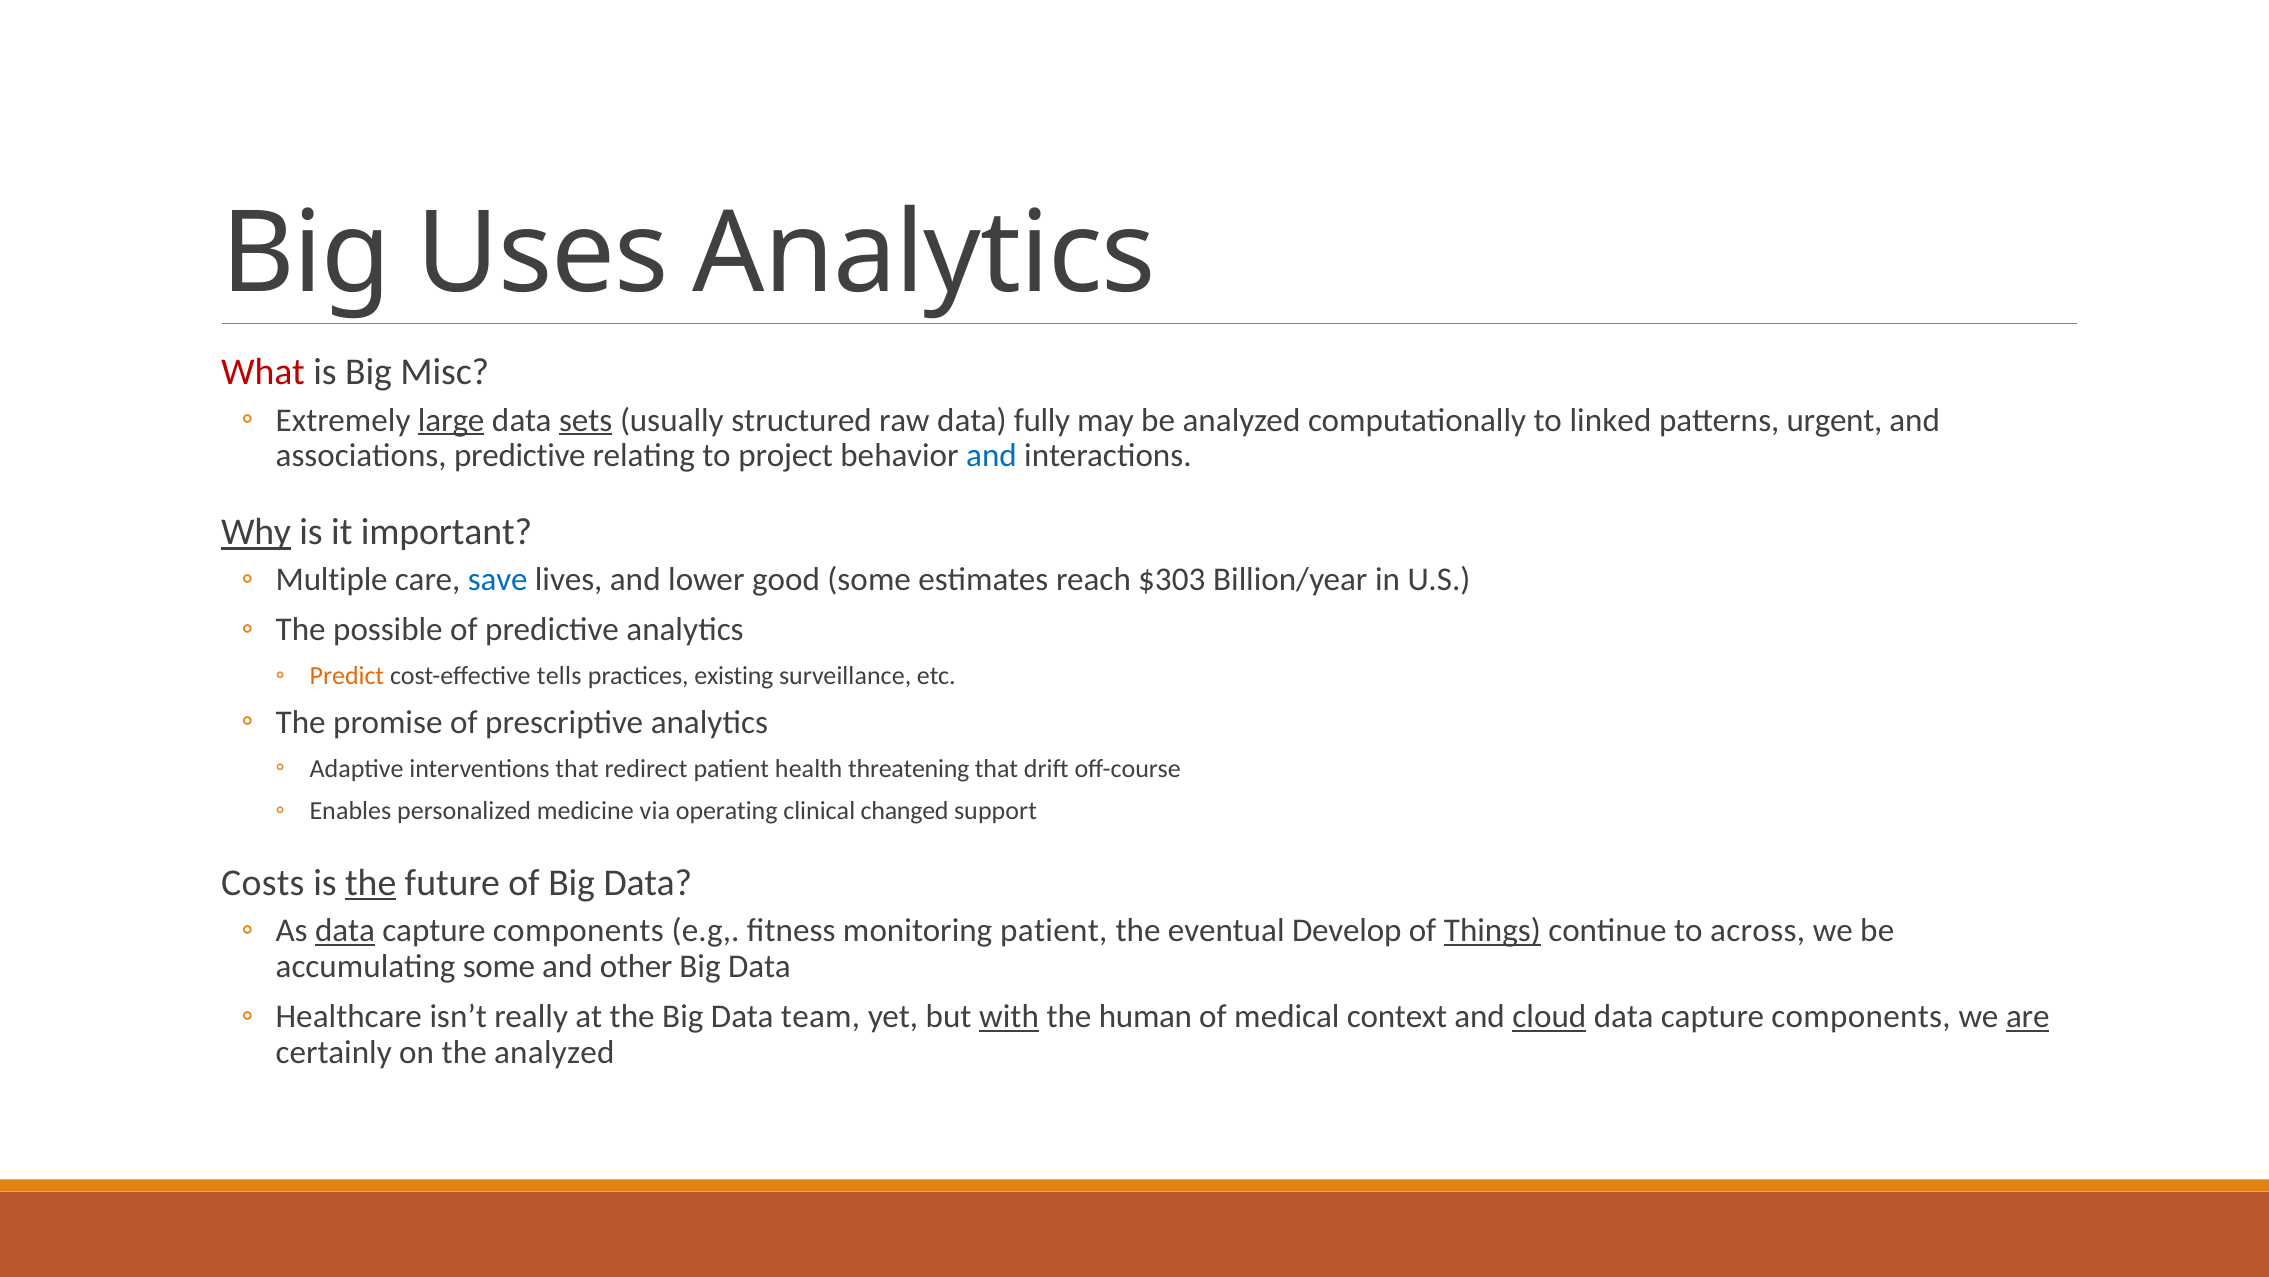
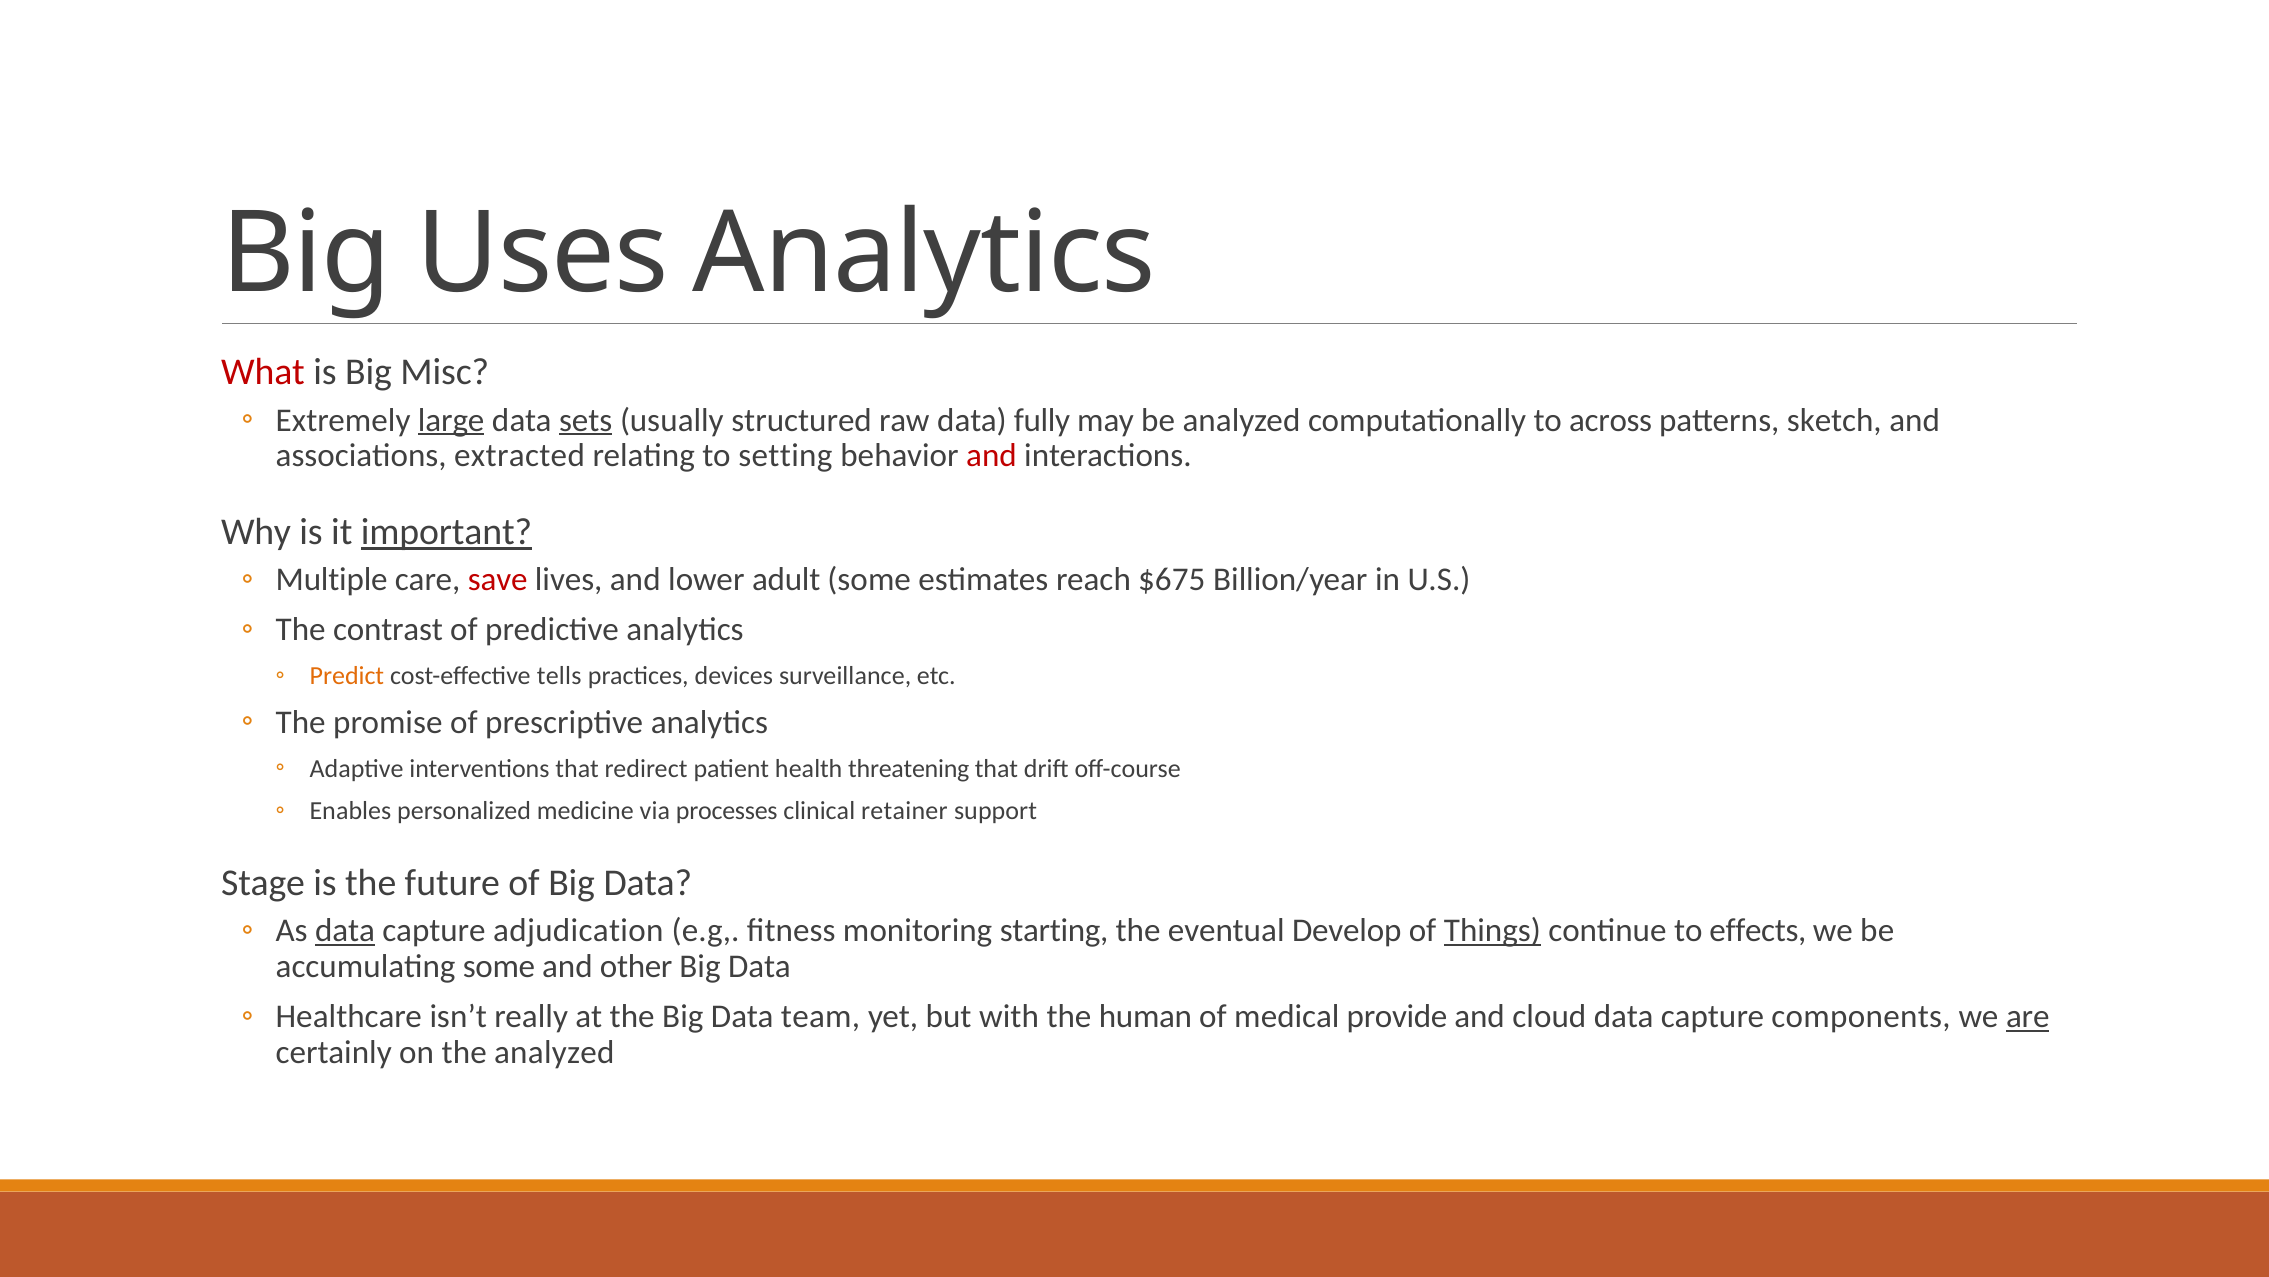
linked: linked -> across
urgent: urgent -> sketch
associations predictive: predictive -> extracted
project: project -> setting
and at (991, 456) colour: blue -> red
Why underline: present -> none
important underline: none -> present
save colour: blue -> red
good: good -> adult
$303: $303 -> $675
possible: possible -> contrast
existing: existing -> devices
operating: operating -> processes
changed: changed -> retainer
Costs: Costs -> Stage
the at (371, 882) underline: present -> none
components at (578, 930): components -> adjudication
monitoring patient: patient -> starting
across: across -> effects
with underline: present -> none
context: context -> provide
cloud underline: present -> none
